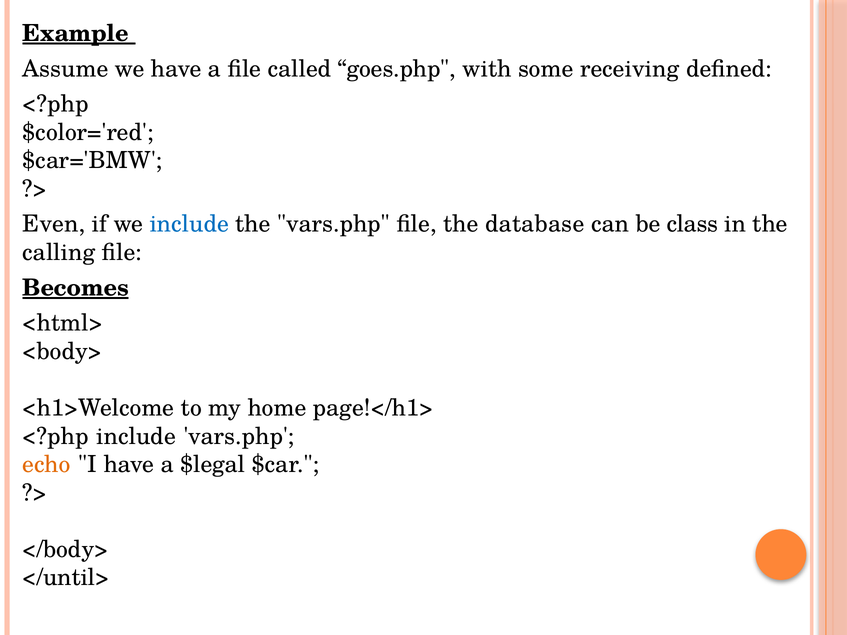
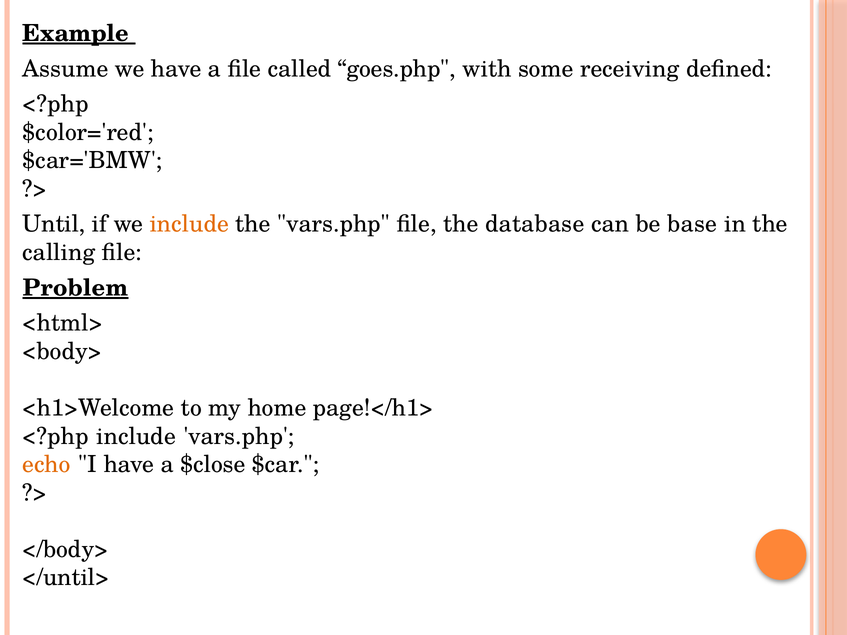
Even: Even -> Until
include at (189, 224) colour: blue -> orange
class: class -> base
Becomes: Becomes -> Problem
$legal: $legal -> $close
